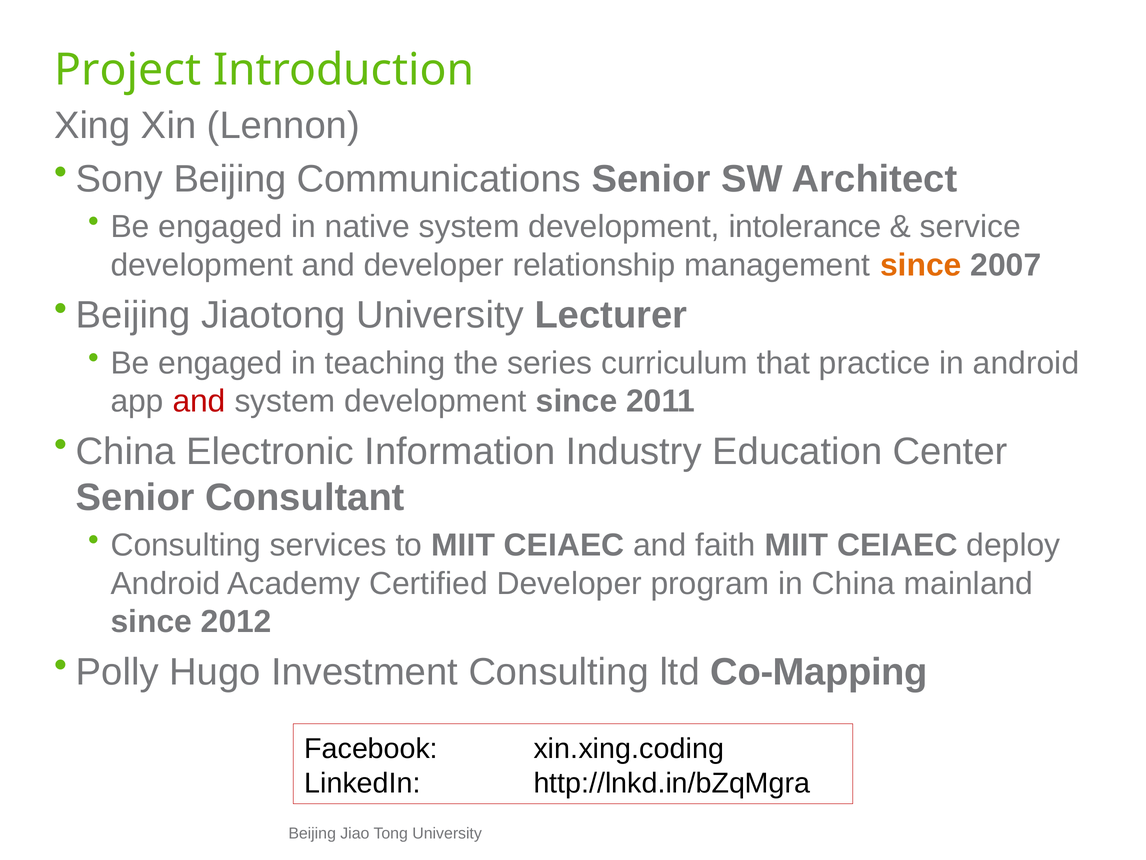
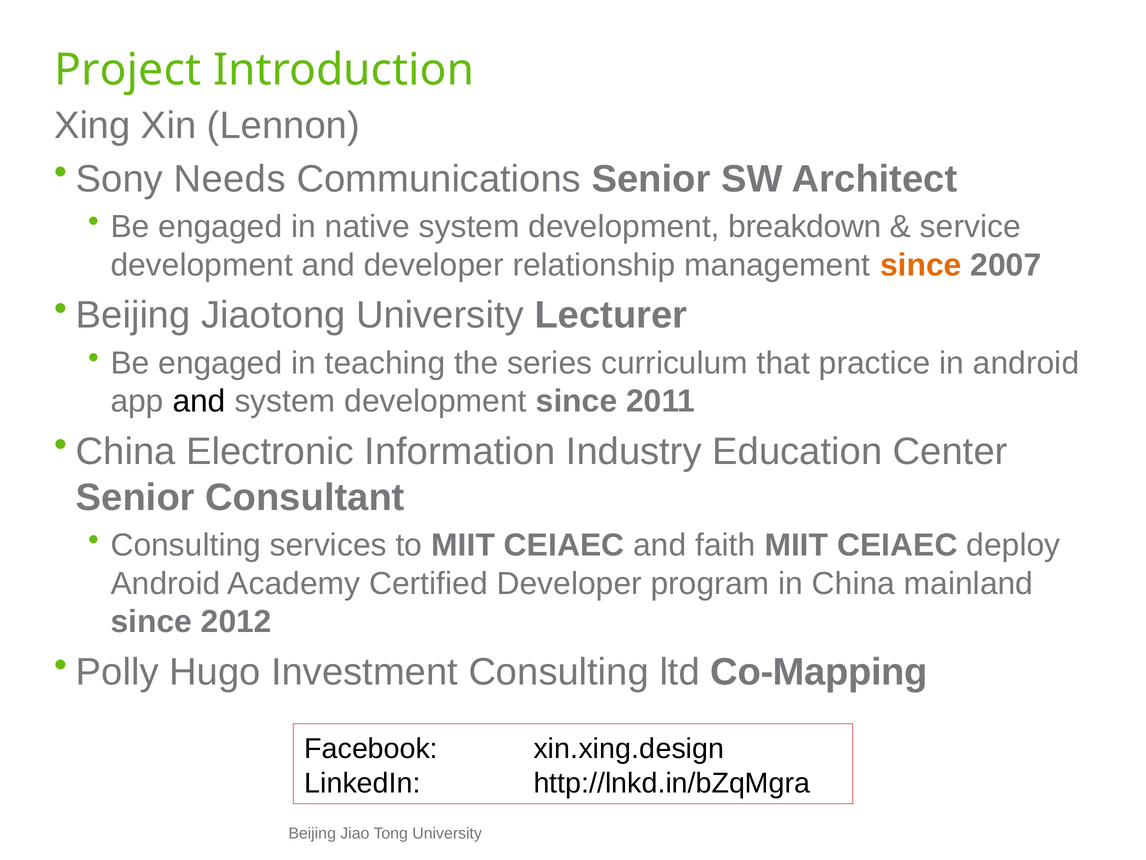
Sony Beijing: Beijing -> Needs
intolerance: intolerance -> breakdown
and at (199, 401) colour: red -> black
xin.xing.coding: xin.xing.coding -> xin.xing.design
